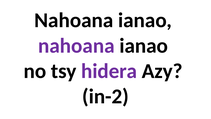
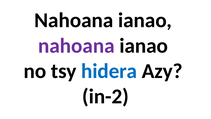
hidera colour: purple -> blue
